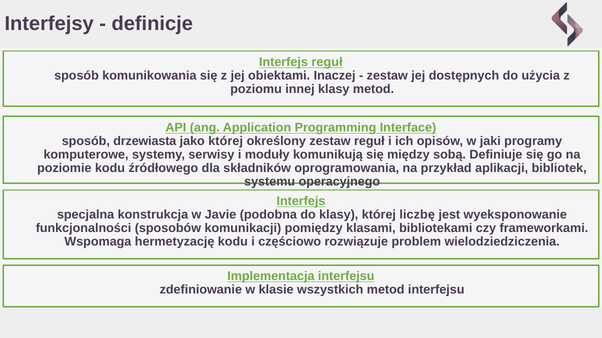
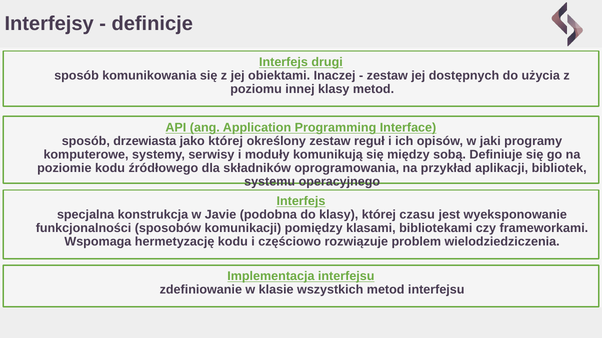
Interfejs reguł: reguł -> drugi
liczbę: liczbę -> czasu
